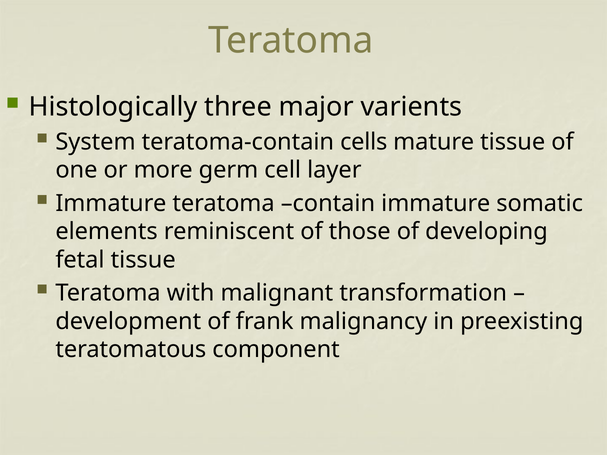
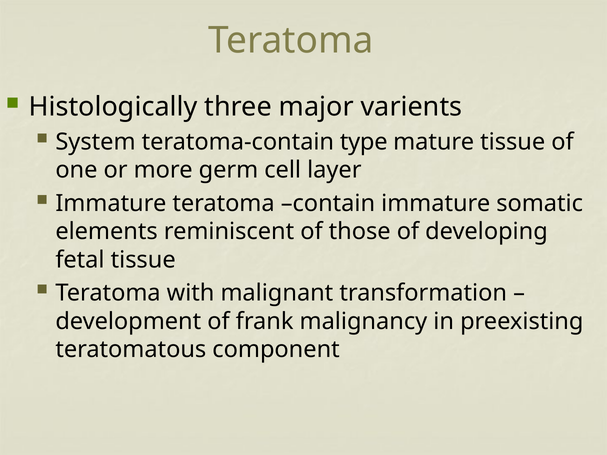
cells: cells -> type
